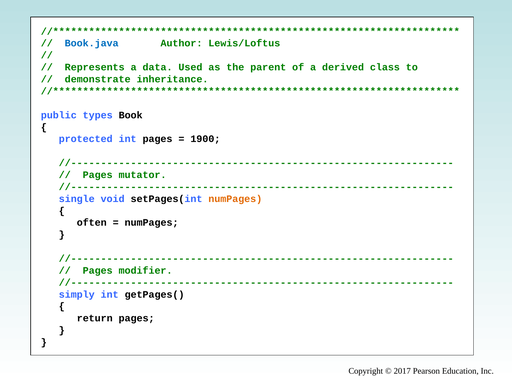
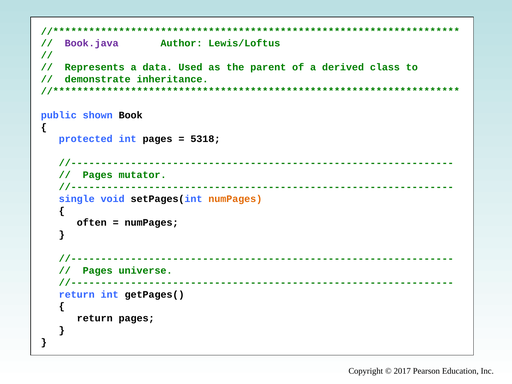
Book.java colour: blue -> purple
types: types -> shown
1900: 1900 -> 5318
modifier: modifier -> universe
simply at (77, 294): simply -> return
